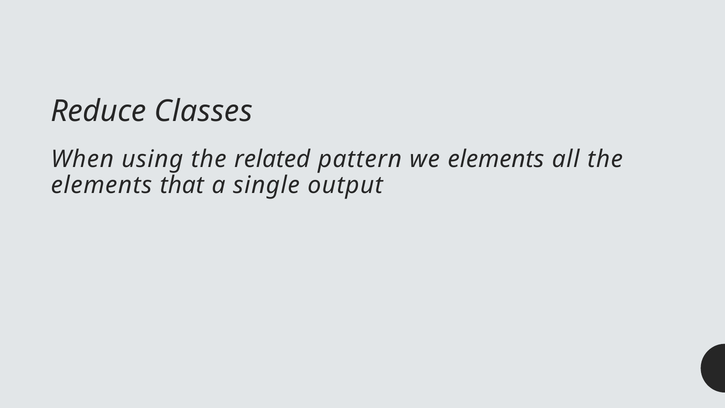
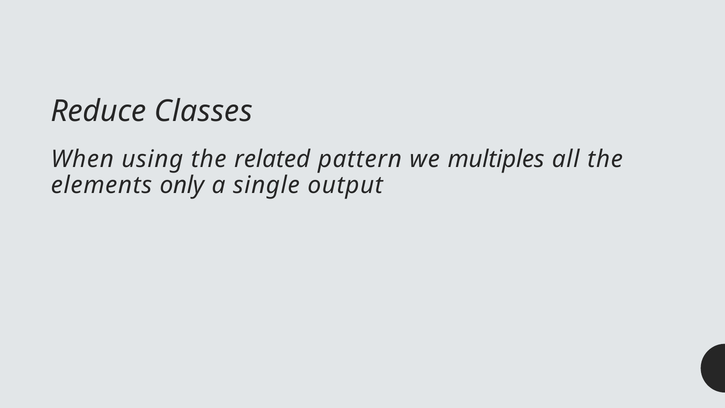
we elements: elements -> multiples
that: that -> only
